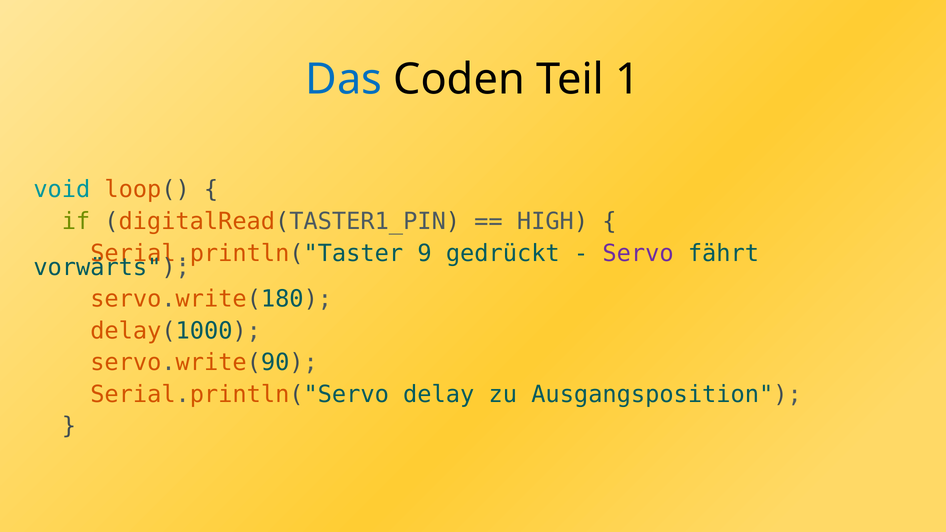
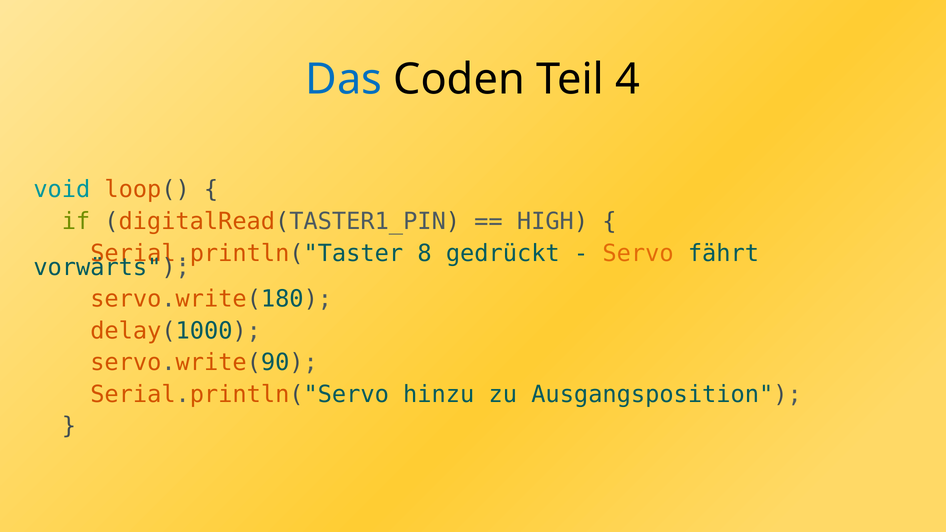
1: 1 -> 4
9: 9 -> 8
Servo colour: purple -> orange
delay: delay -> hinzu
